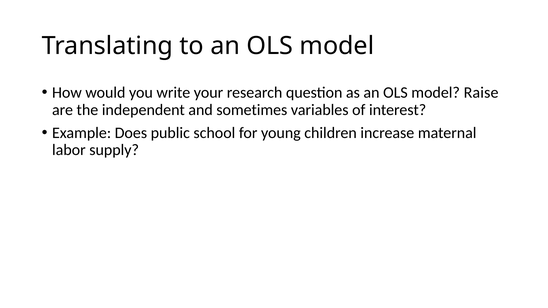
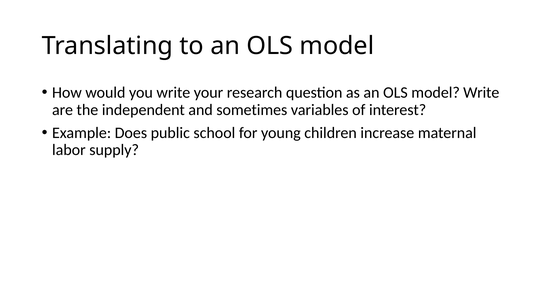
model Raise: Raise -> Write
